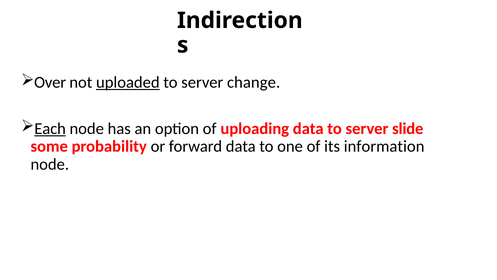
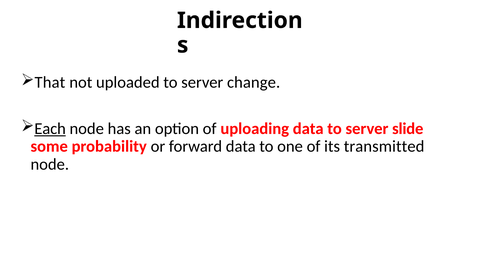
Over: Over -> That
uploaded underline: present -> none
information: information -> transmitted
